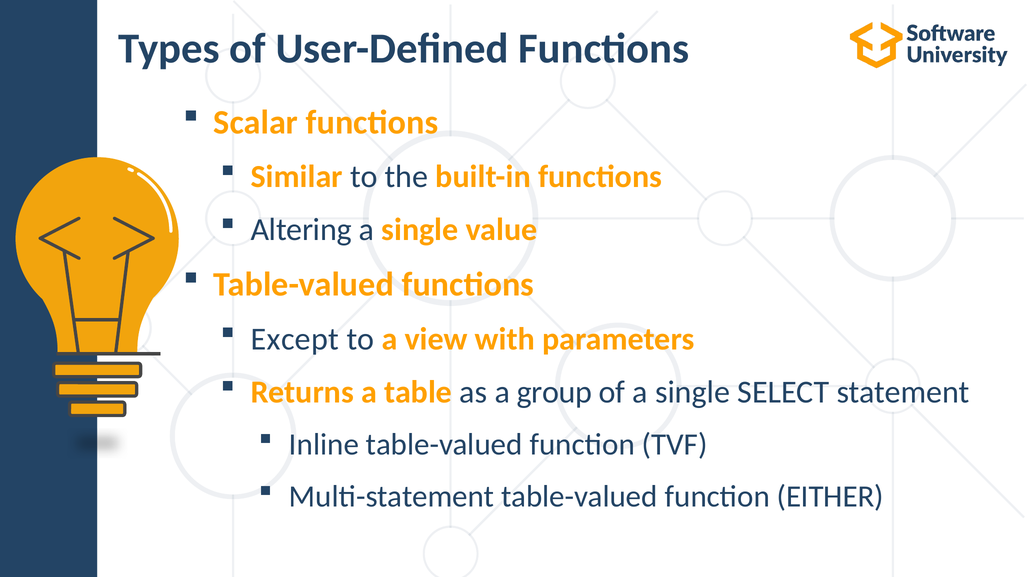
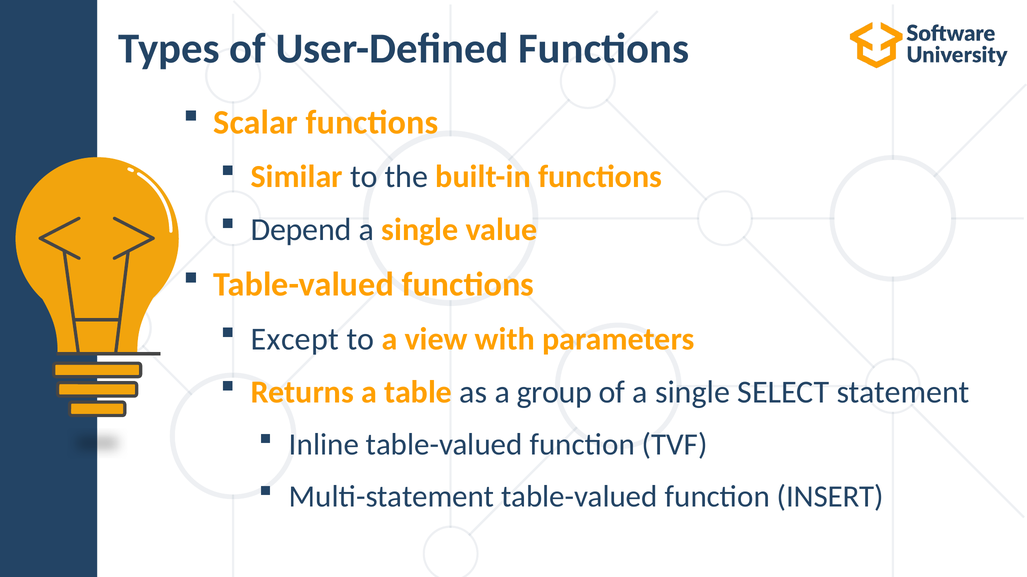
Altering: Altering -> Depend
EITHER: EITHER -> INSERT
